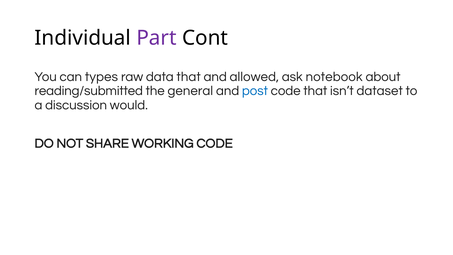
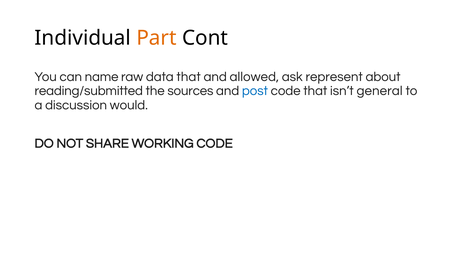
Part colour: purple -> orange
types: types -> name
notebook: notebook -> represent
general: general -> sources
dataset: dataset -> general
